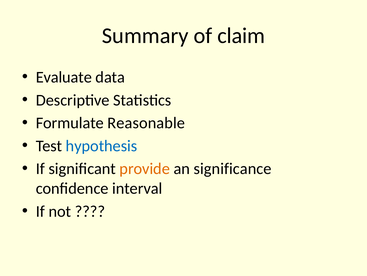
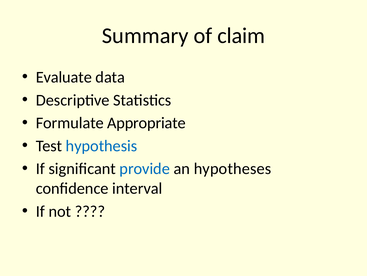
Reasonable: Reasonable -> Appropriate
provide colour: orange -> blue
significance: significance -> hypotheses
